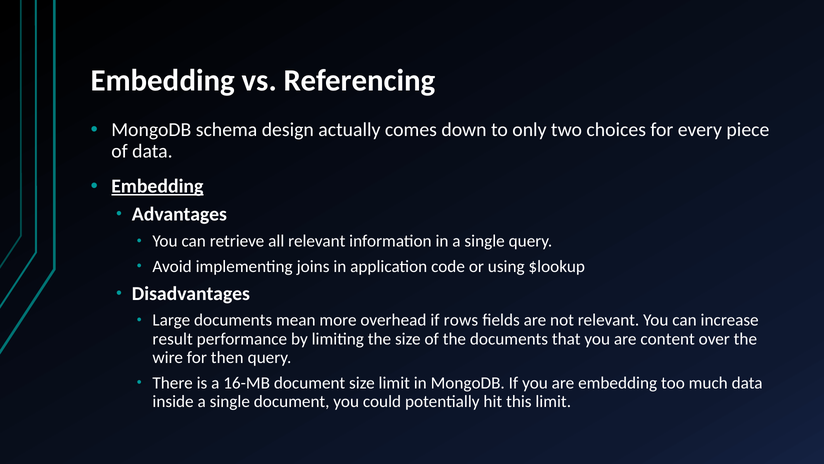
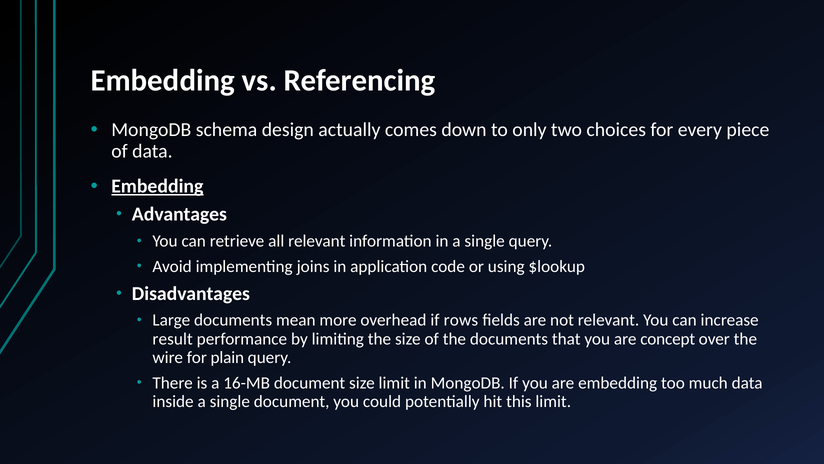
content: content -> concept
then: then -> plain
